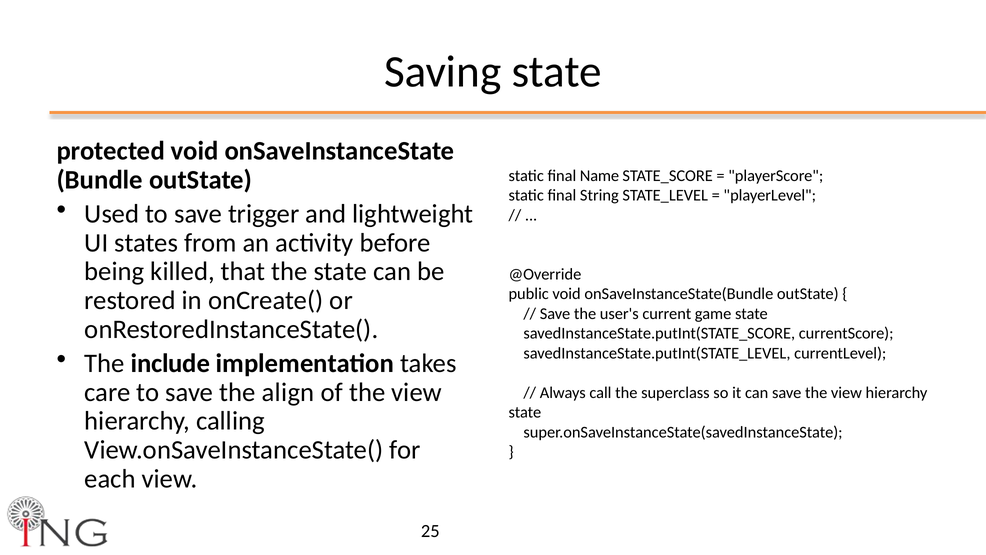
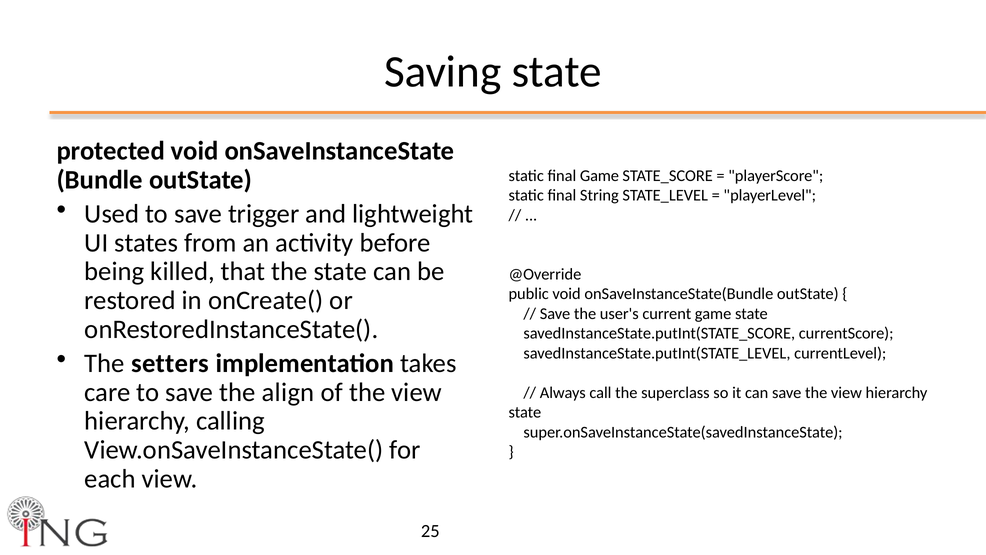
final Name: Name -> Game
include: include -> setters
